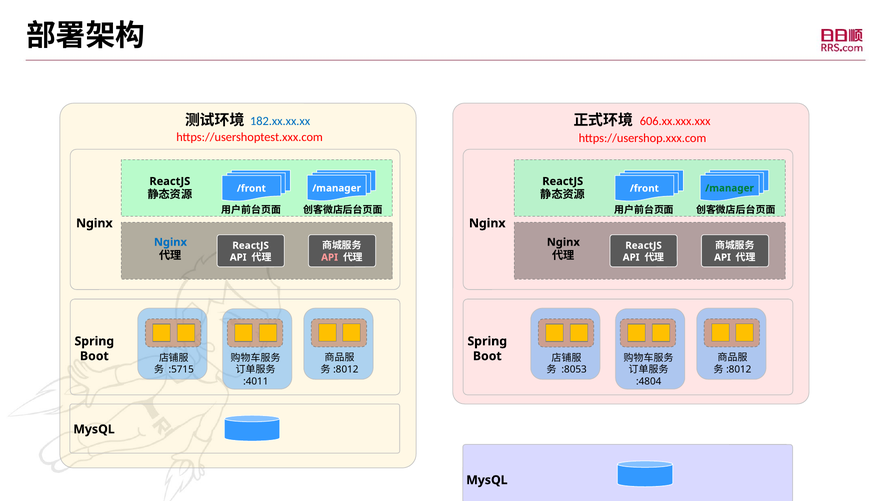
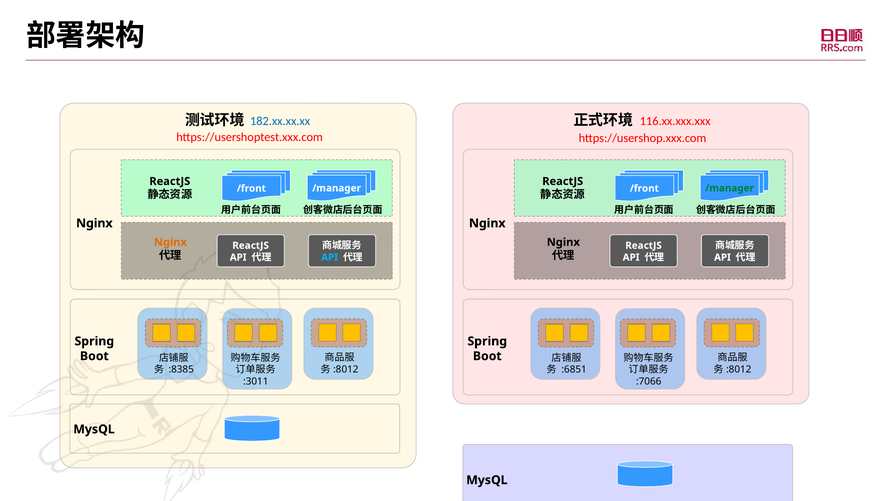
606.xx.xxx.xxx: 606.xx.xxx.xxx -> 116.xx.xxx.xxx
Nginx at (170, 242) colour: blue -> orange
API at (330, 257) colour: pink -> light blue
:5715: :5715 -> :8385
:8053: :8053 -> :6851
:4011: :4011 -> :3011
:4804: :4804 -> :7066
